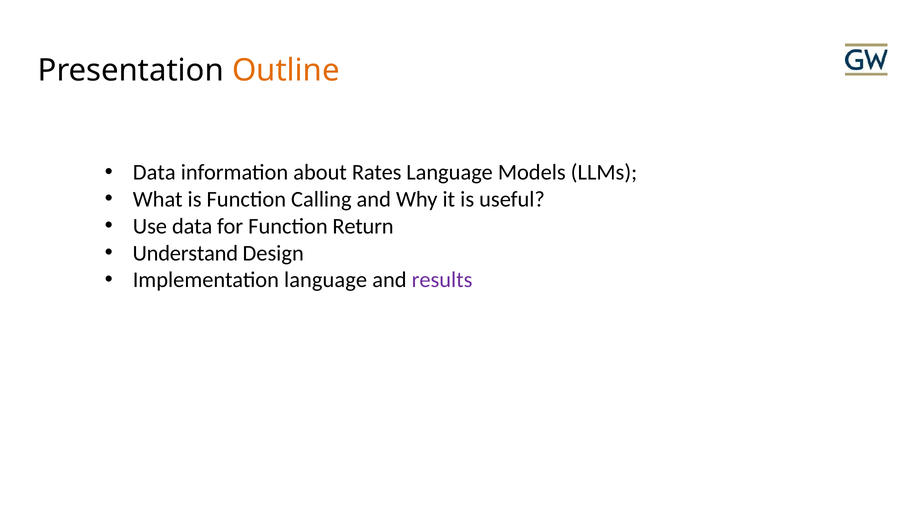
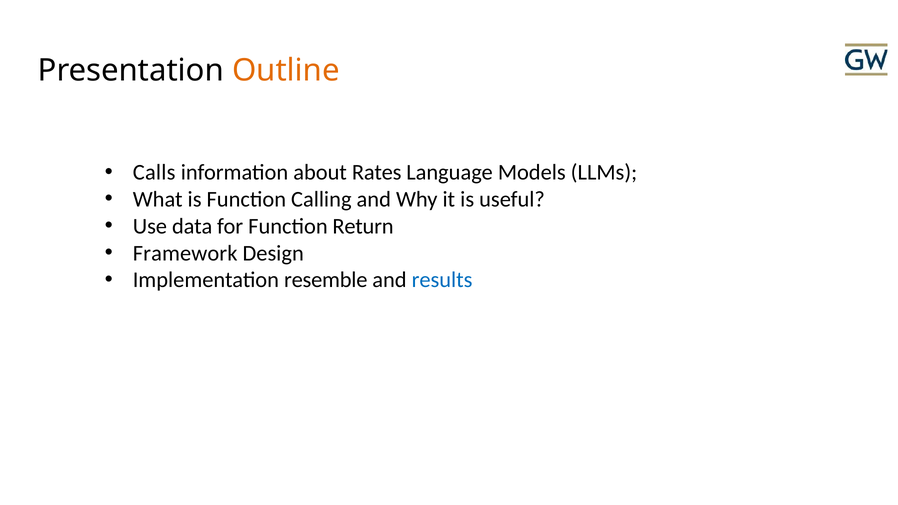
Data at (154, 172): Data -> Calls
Understand: Understand -> Framework
Implementation language: language -> resemble
results colour: purple -> blue
